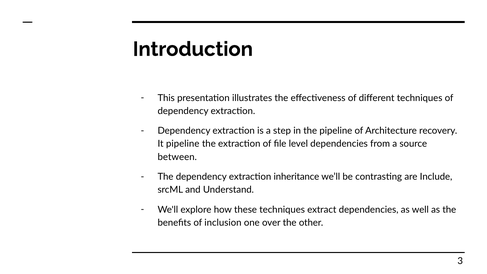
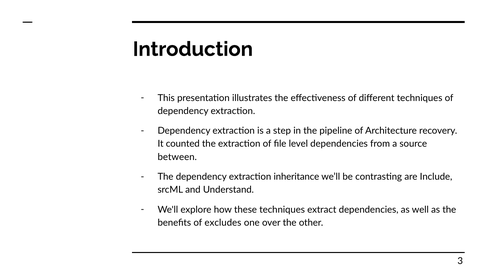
It pipeline: pipeline -> counted
inclusion: inclusion -> excludes
